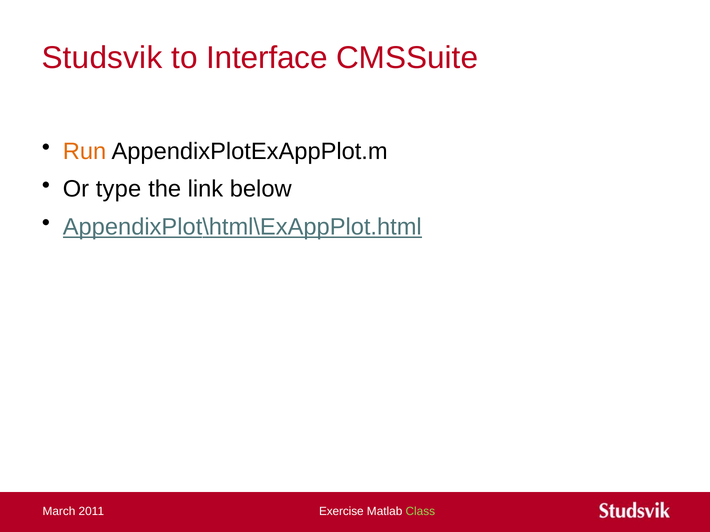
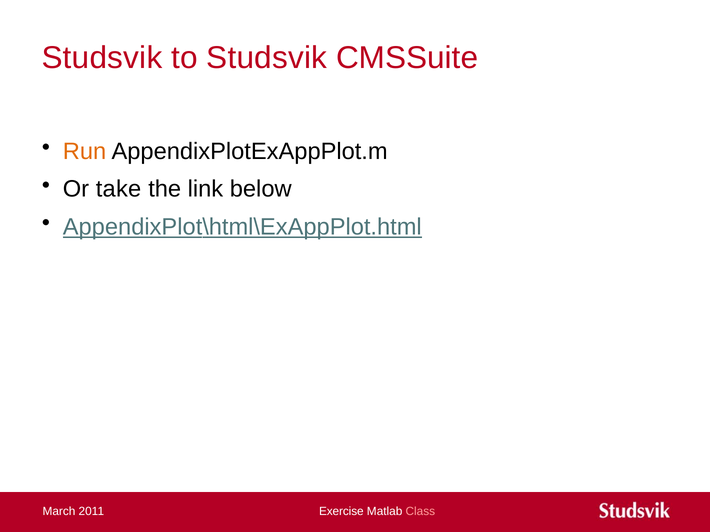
to Interface: Interface -> Studsvik
type: type -> take
Class colour: light green -> pink
